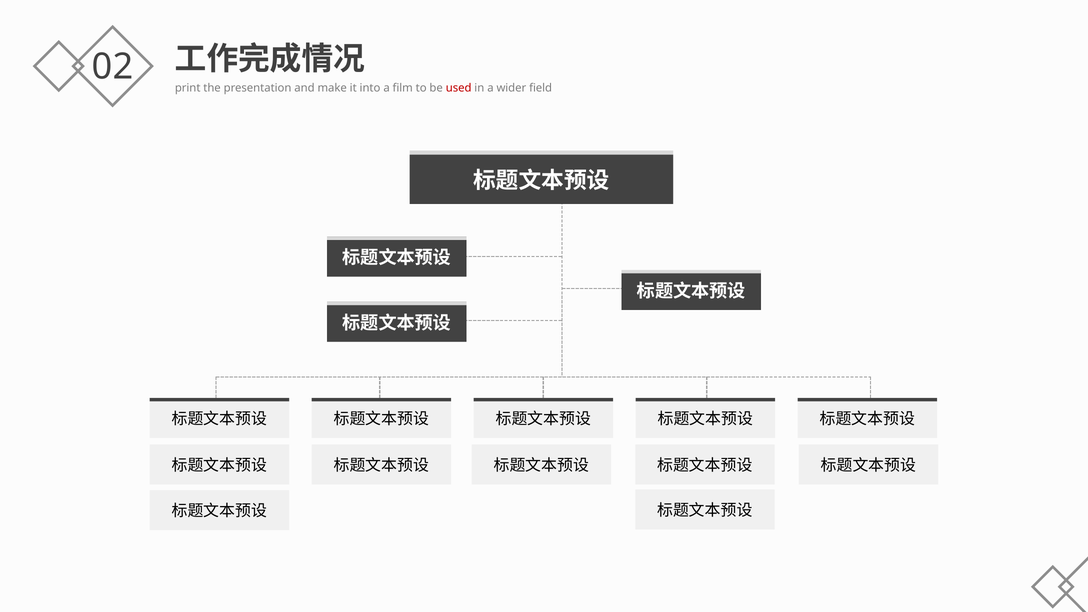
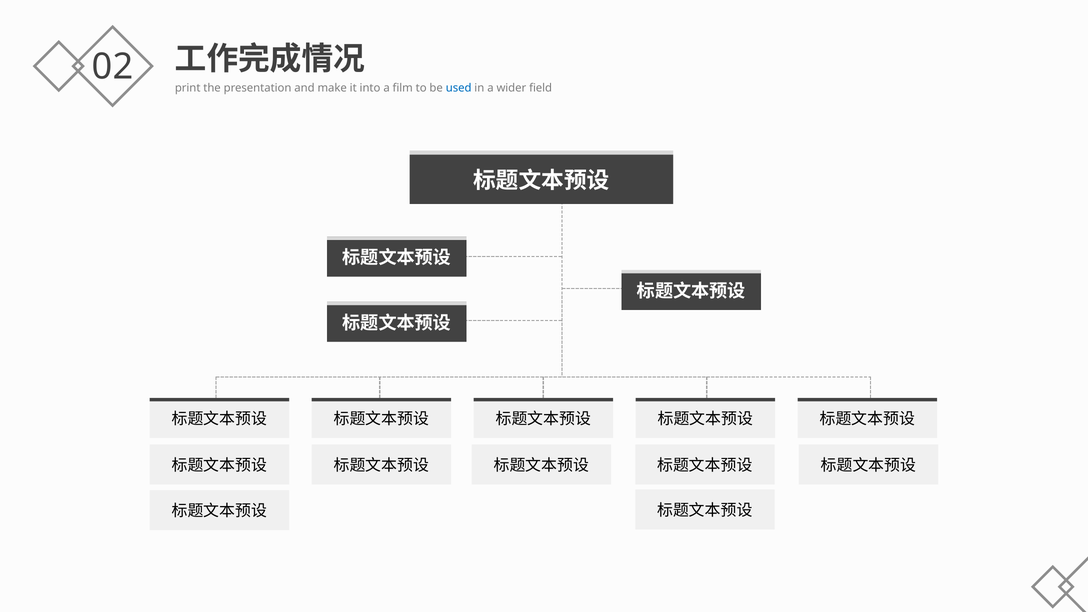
used colour: red -> blue
